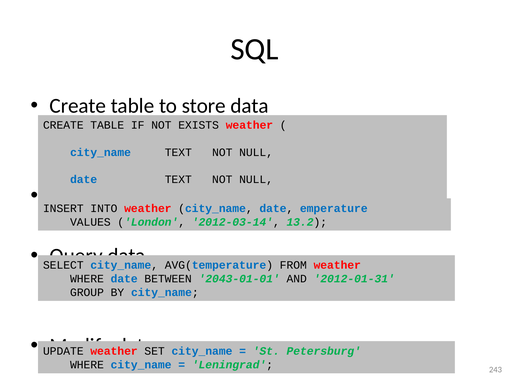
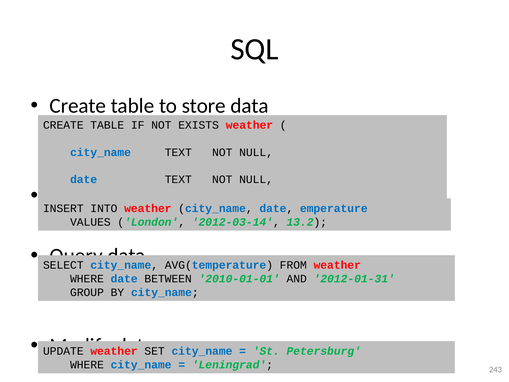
2043-01-01: 2043-01-01 -> 2010-01-01
